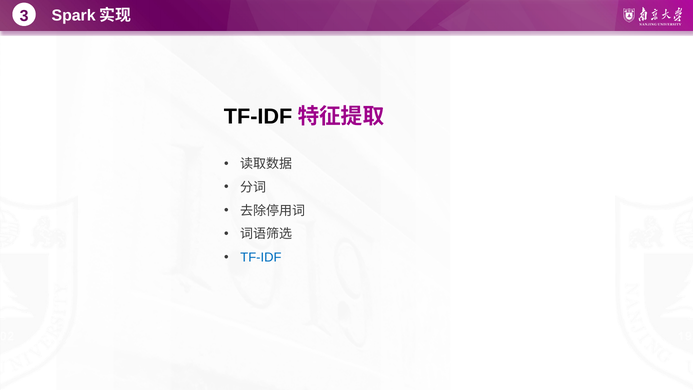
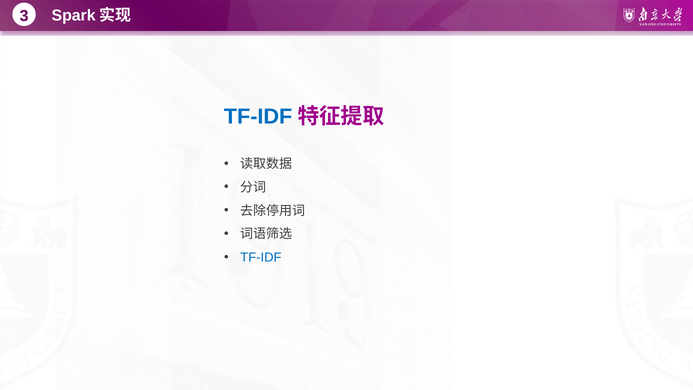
TF-IDF at (258, 117) colour: black -> blue
